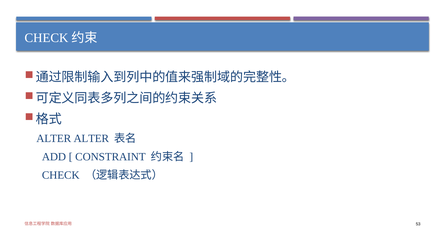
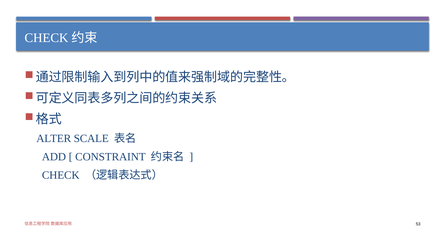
ALTER ALTER: ALTER -> SCALE
